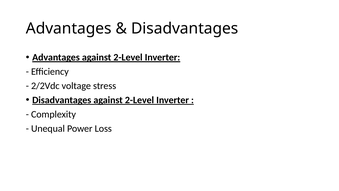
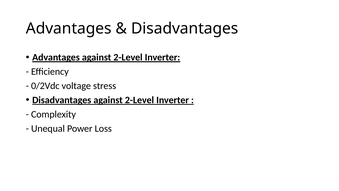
2/2Vdc: 2/2Vdc -> 0/2Vdc
